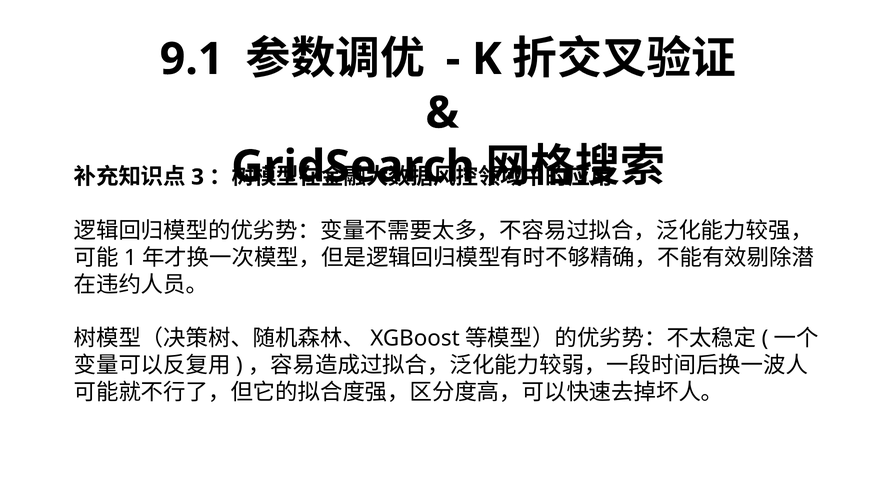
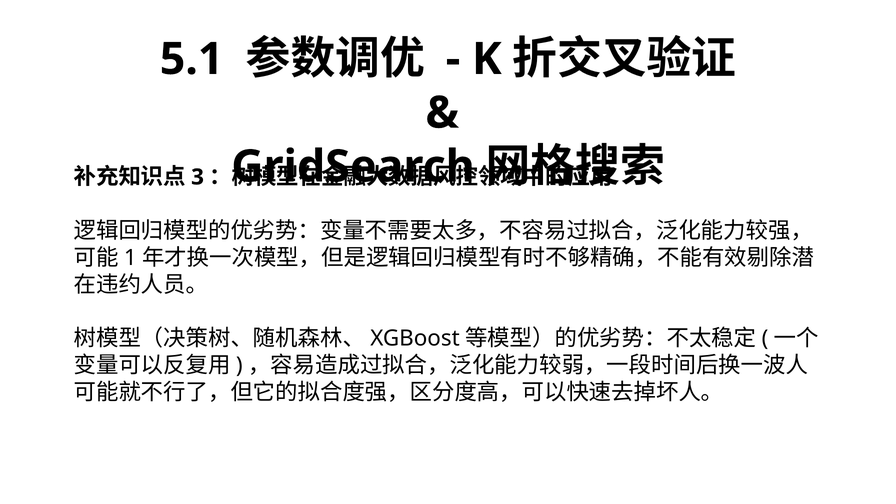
9.1: 9.1 -> 5.1
